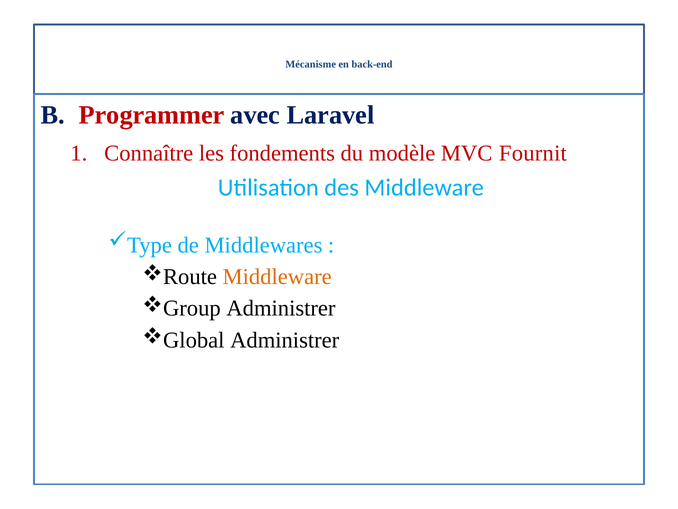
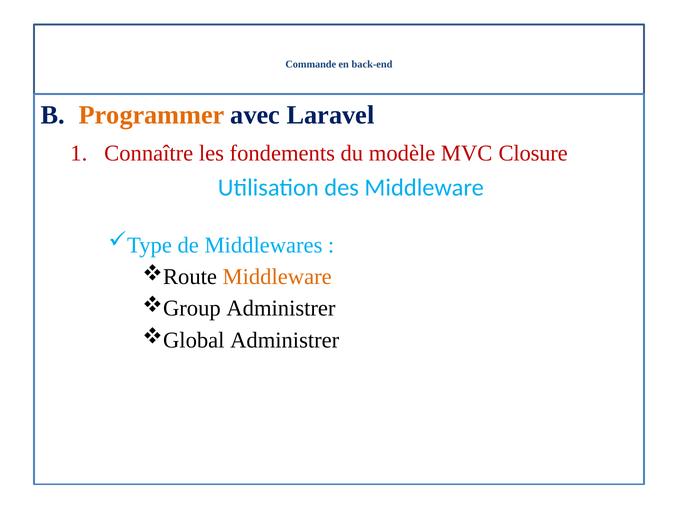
Mécanisme: Mécanisme -> Commande
Programmer colour: red -> orange
Fournit: Fournit -> Closure
